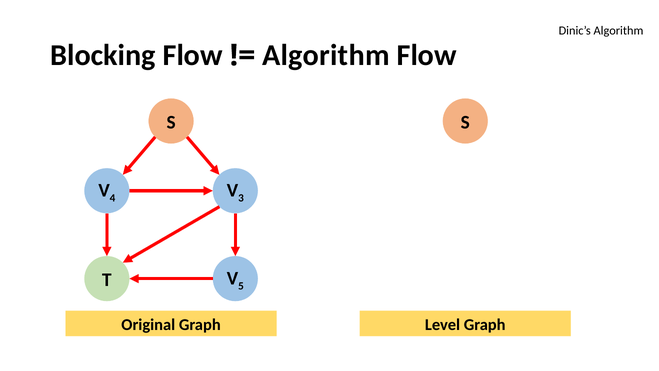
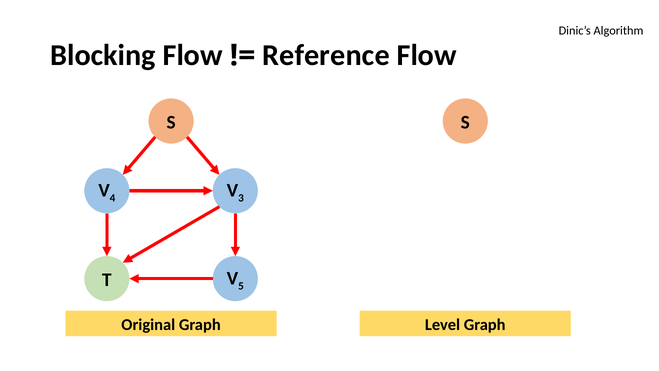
Algorithm at (326, 55): Algorithm -> Reference
